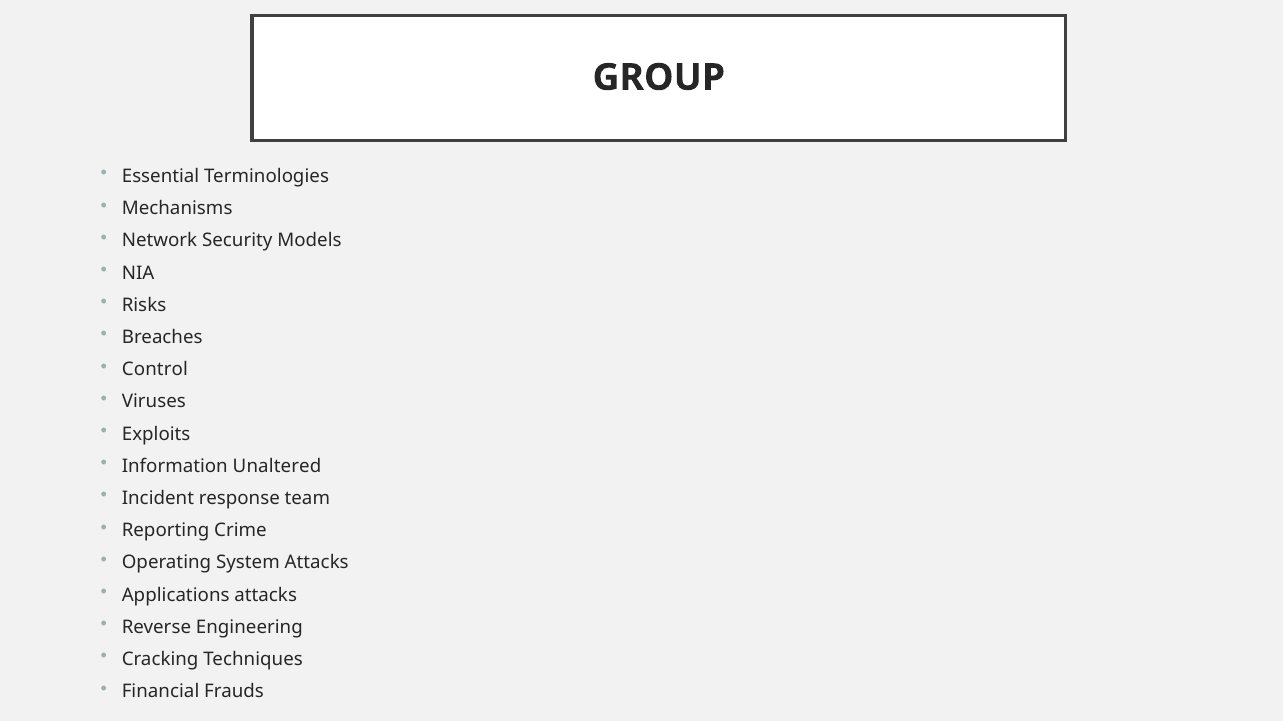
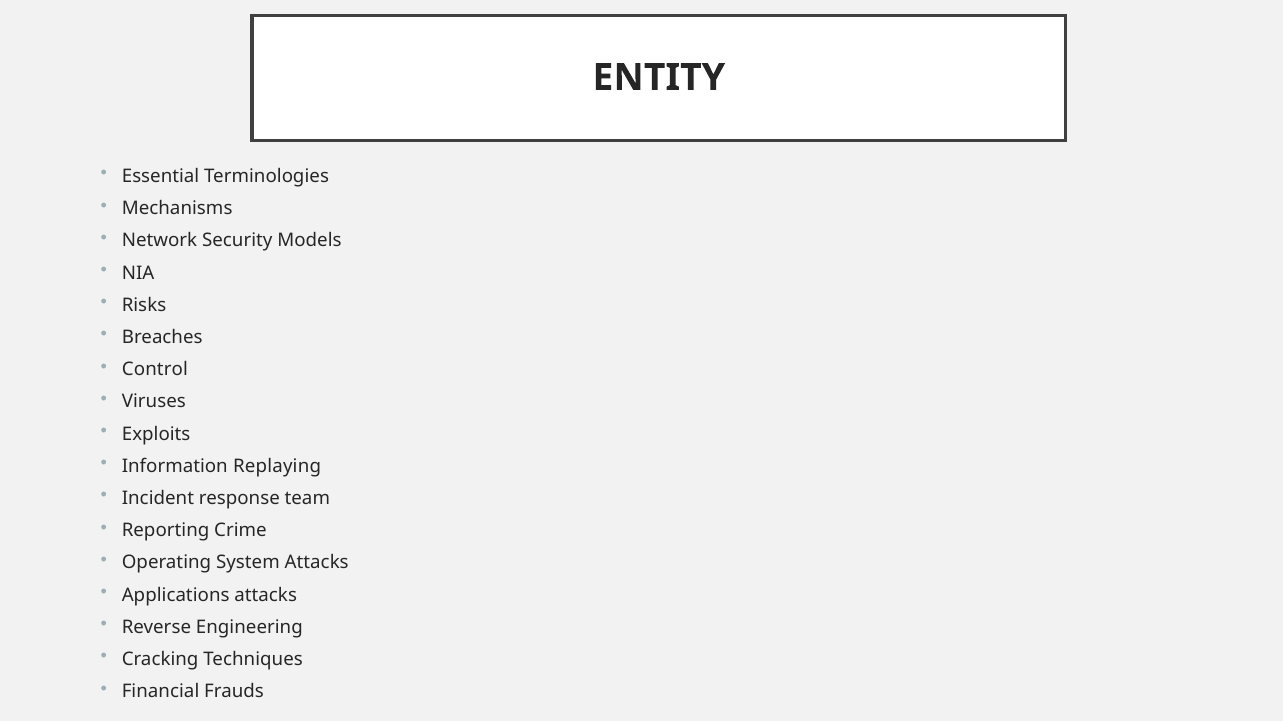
GROUP: GROUP -> ENTITY
Unaltered: Unaltered -> Replaying
